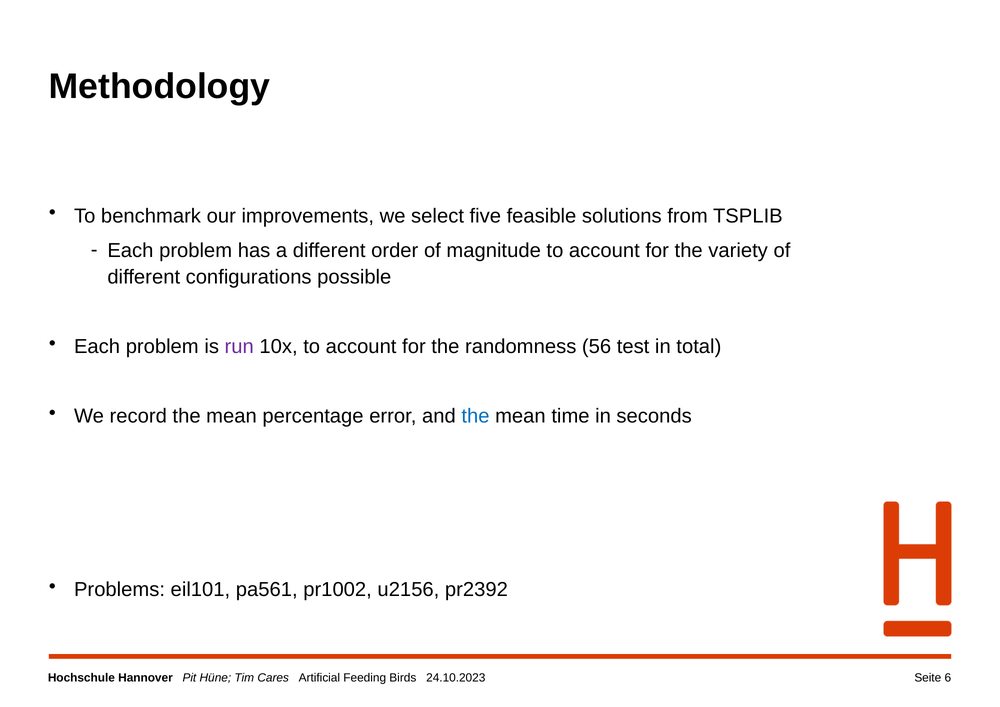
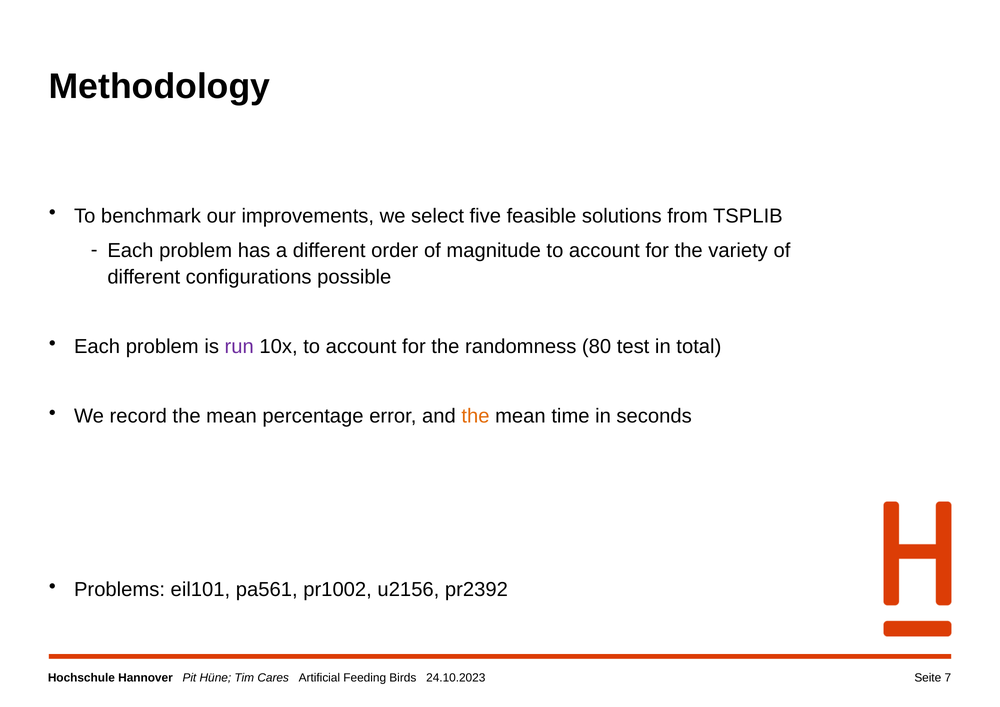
56: 56 -> 80
the at (475, 416) colour: blue -> orange
6: 6 -> 7
